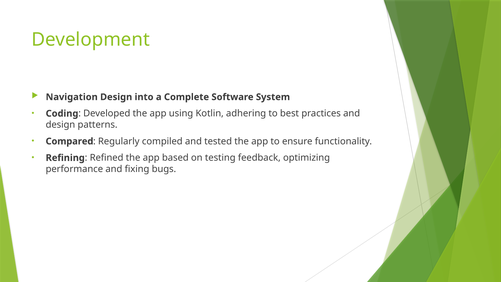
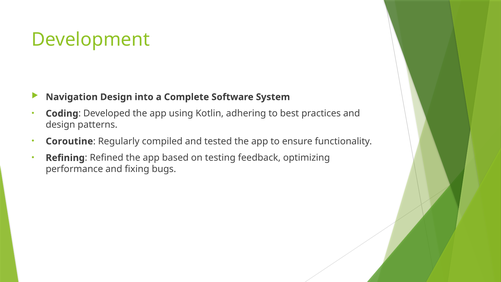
Compared: Compared -> Coroutine
